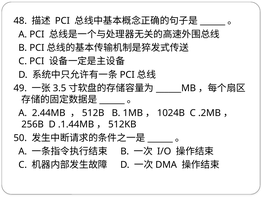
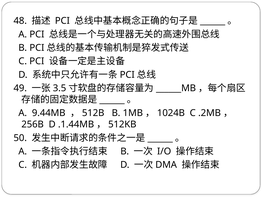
2.44MB: 2.44MB -> 9.44MB
